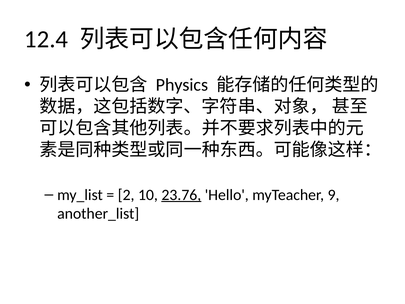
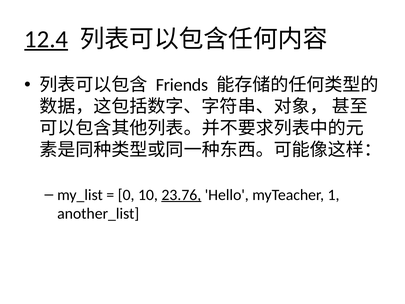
12.4 underline: none -> present
Physics: Physics -> Friends
2: 2 -> 0
9: 9 -> 1
